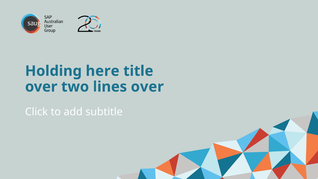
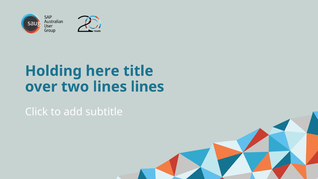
lines over: over -> lines
